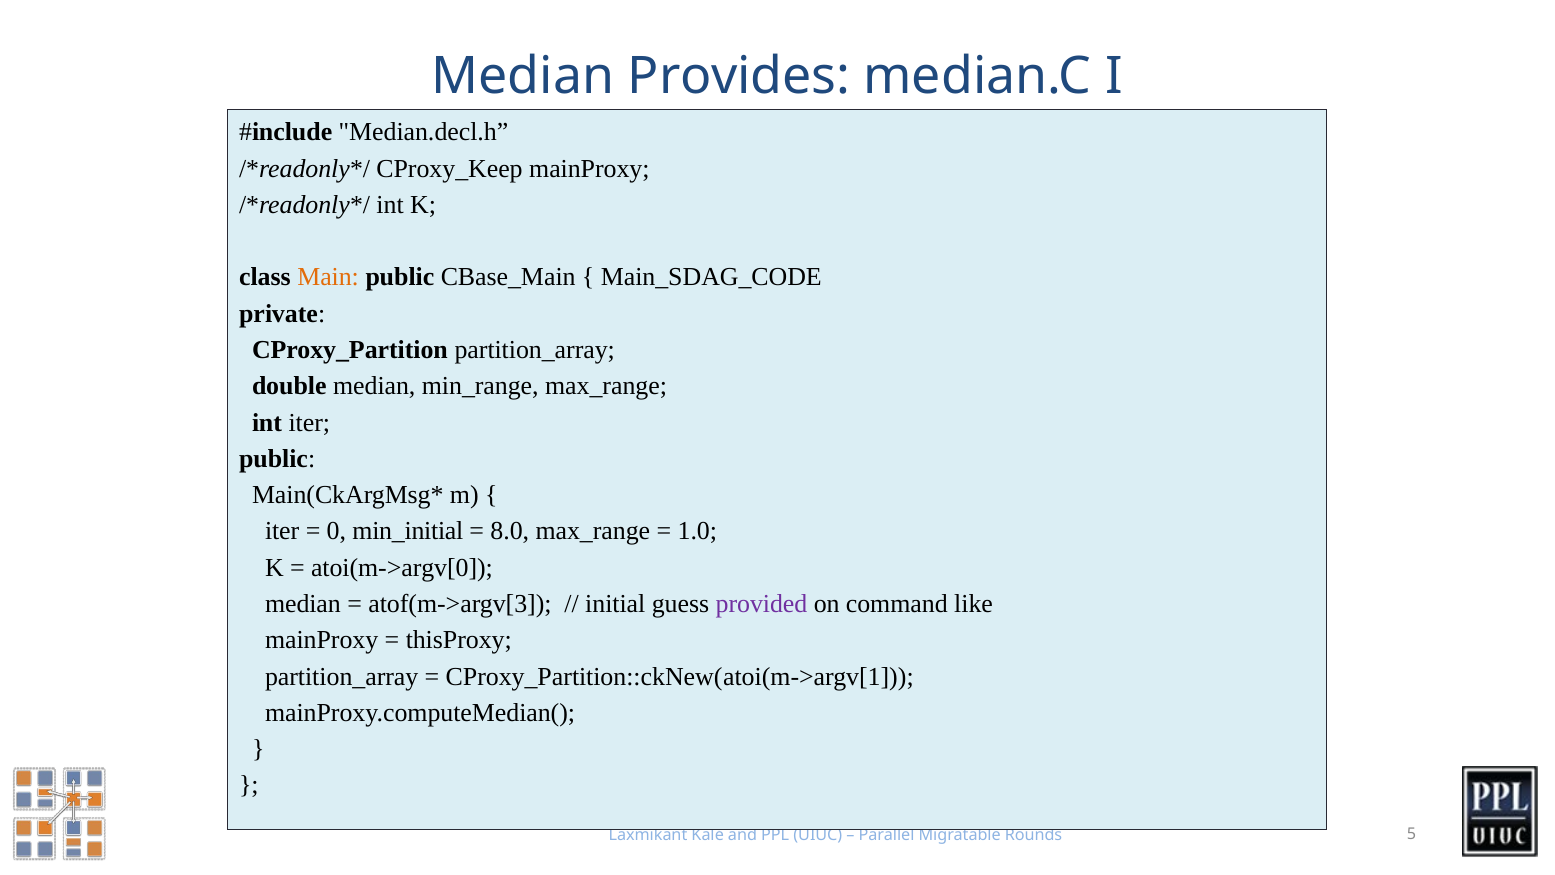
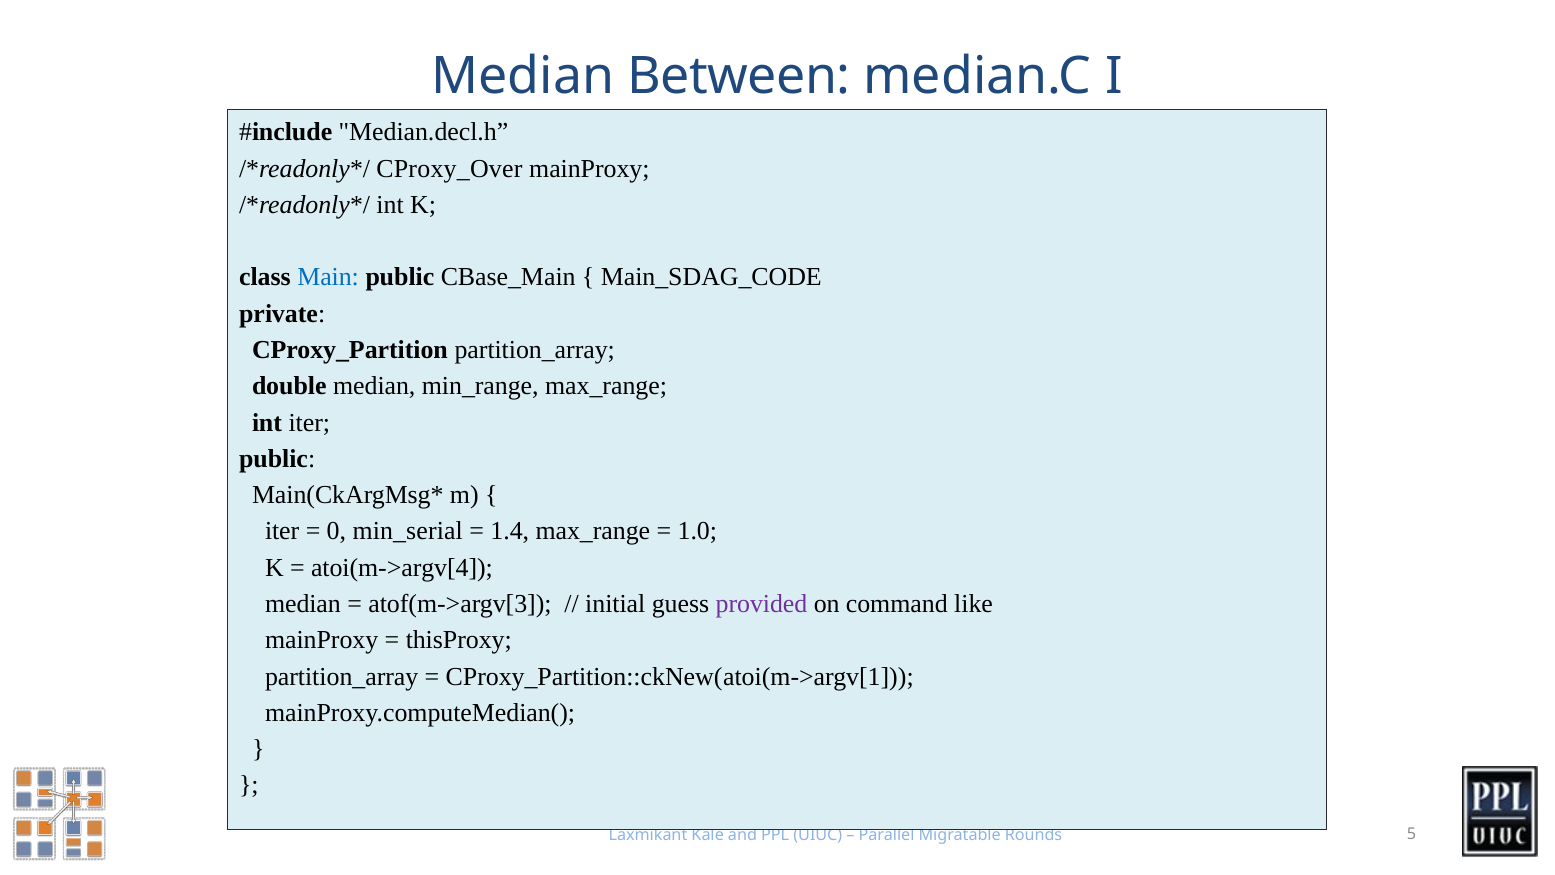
Provides: Provides -> Between
CProxy_Keep: CProxy_Keep -> CProxy_Over
Main colour: orange -> blue
min_initial: min_initial -> min_serial
8.0: 8.0 -> 1.4
atoi(m->argv[0: atoi(m->argv[0 -> atoi(m->argv[4
